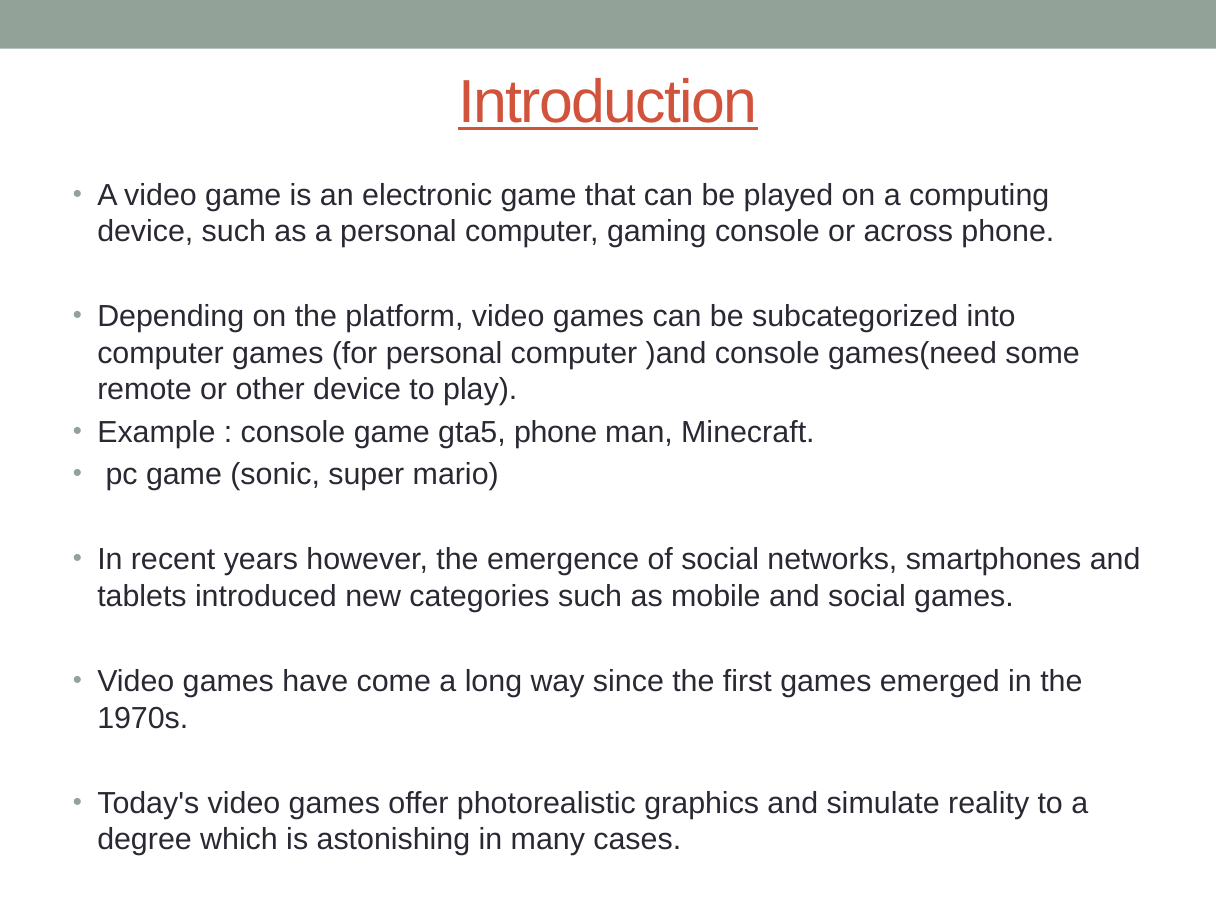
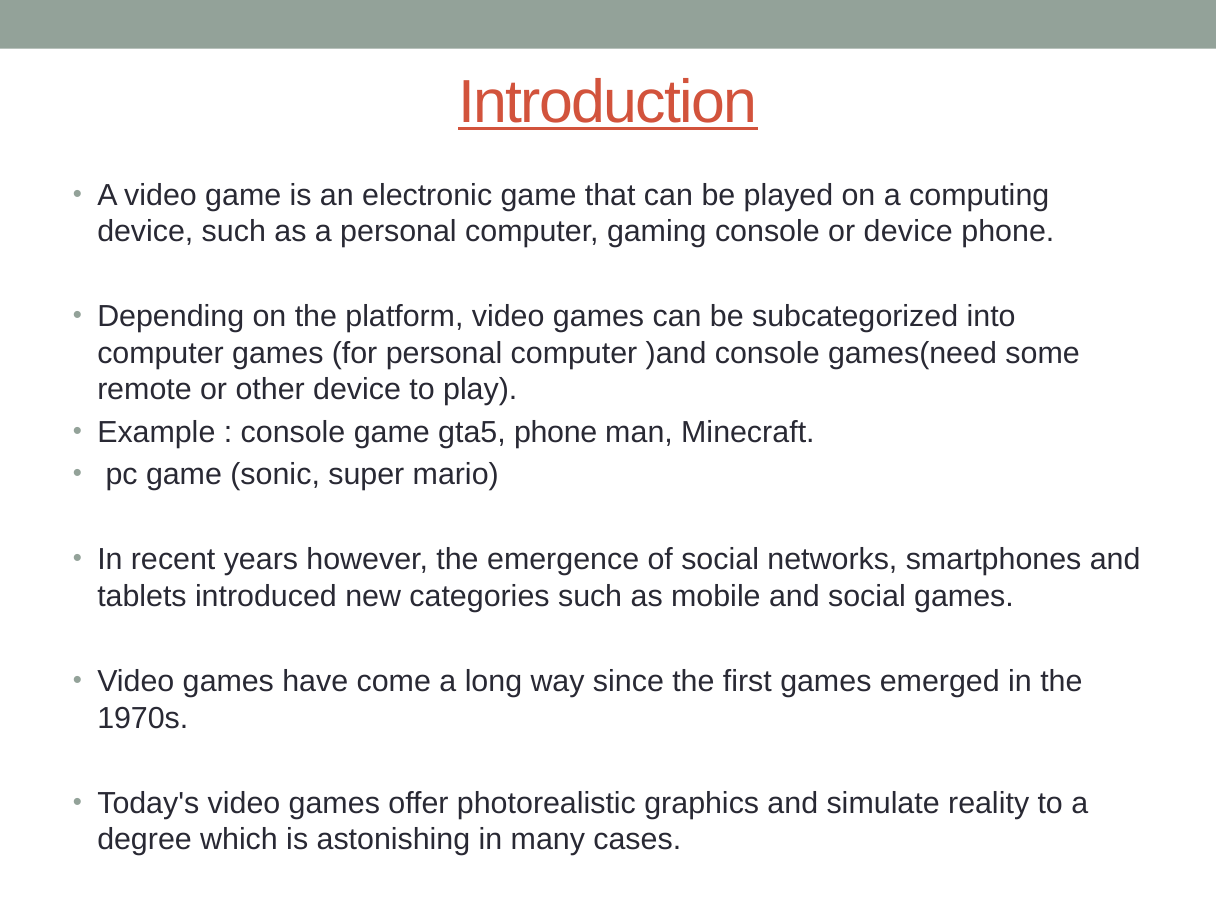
or across: across -> device
